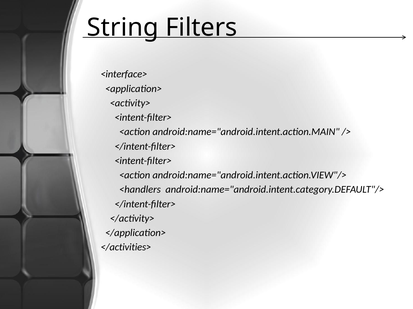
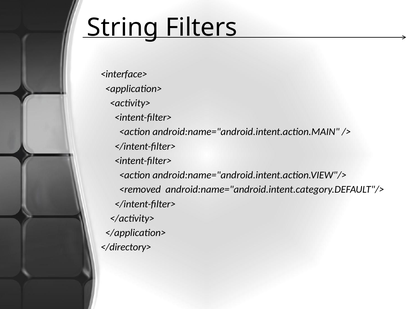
<handlers: <handlers -> <removed
</activities>: </activities> -> </directory>
